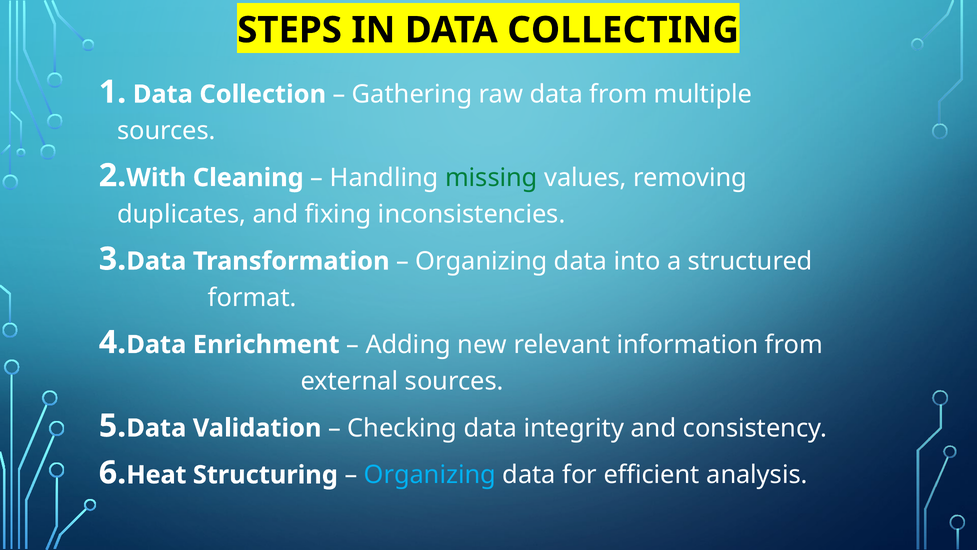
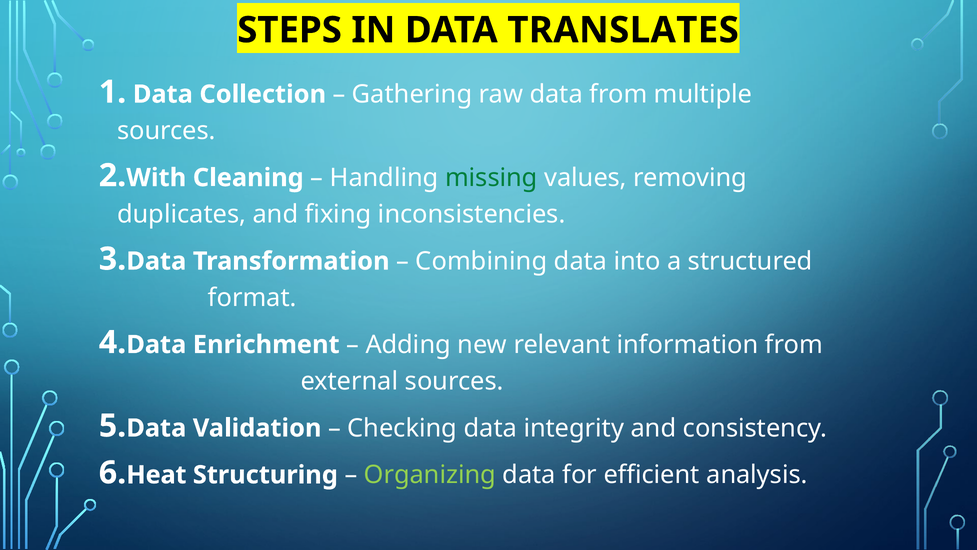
COLLECTING: COLLECTING -> TRANSLATES
Organizing at (481, 261): Organizing -> Combining
Organizing at (430, 475) colour: light blue -> light green
